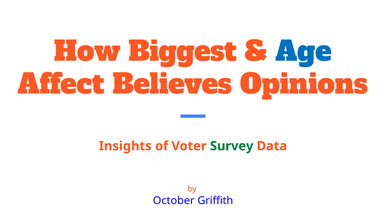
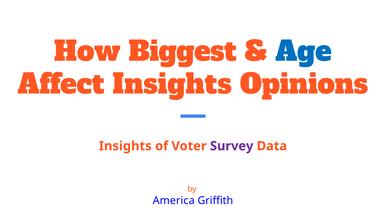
Affect Believes: Believes -> Insights
Survey colour: green -> purple
October: October -> America
